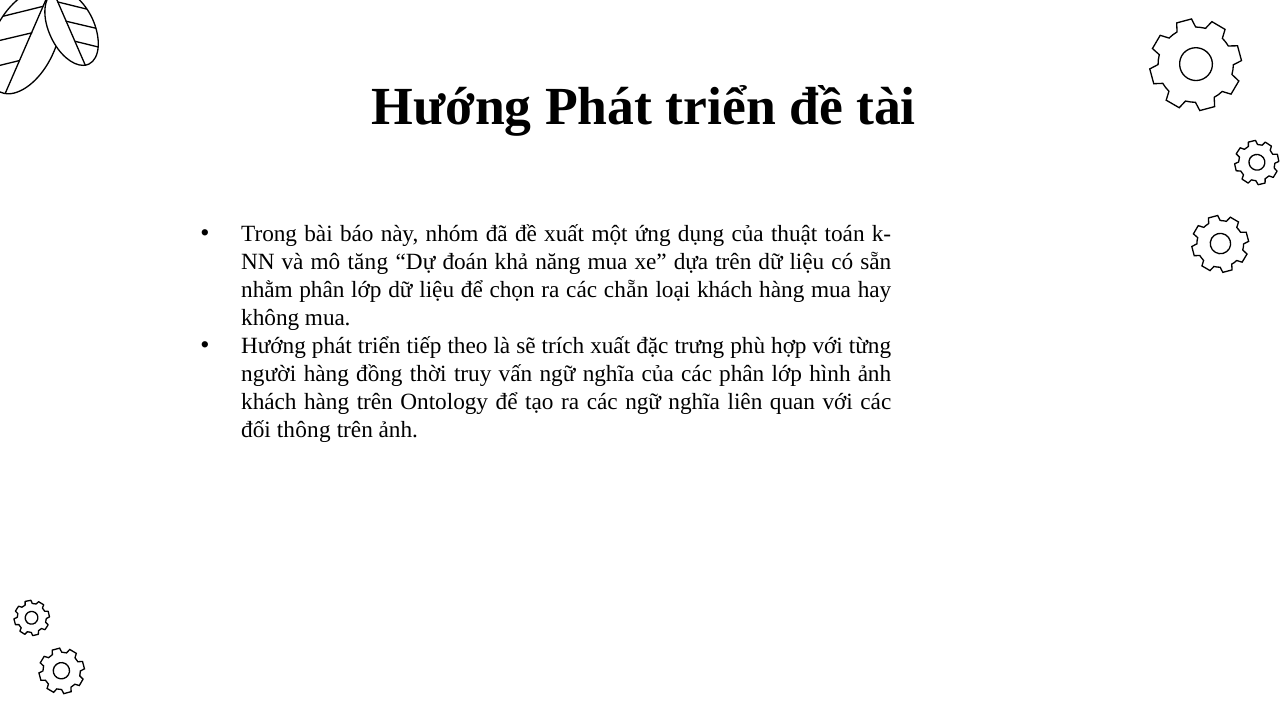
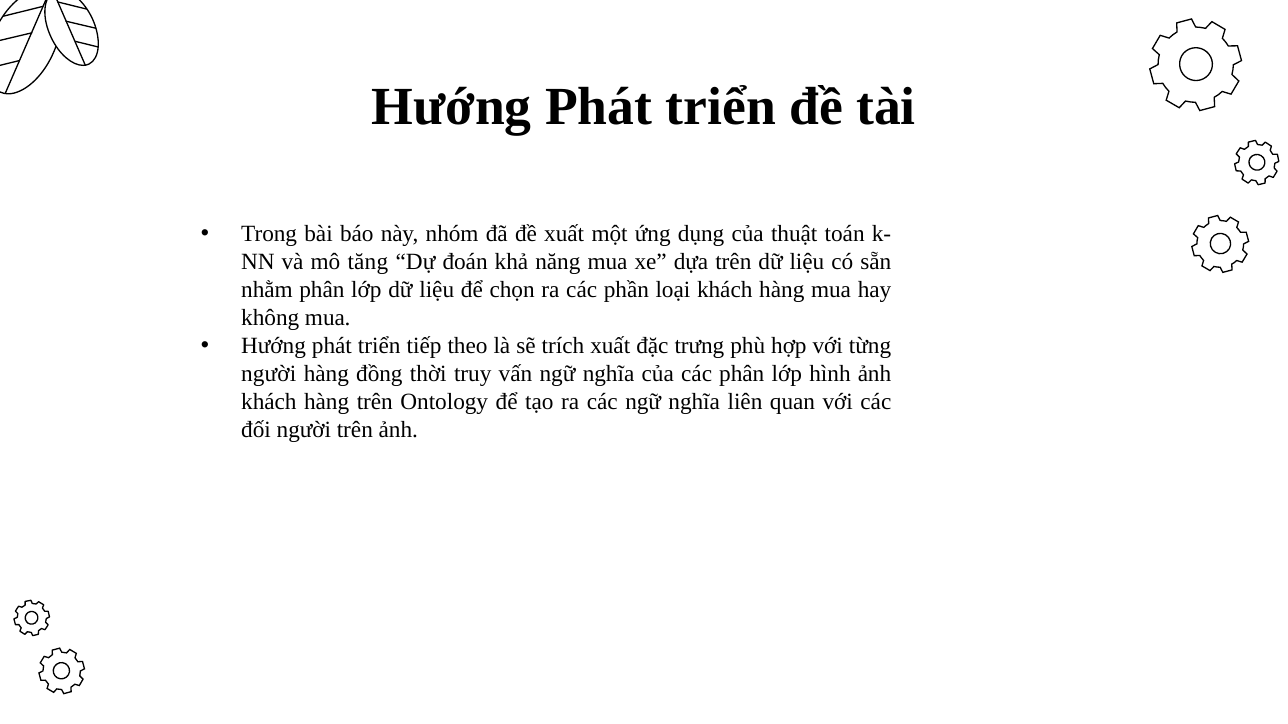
chẵn: chẵn -> phần
đối thông: thông -> người
